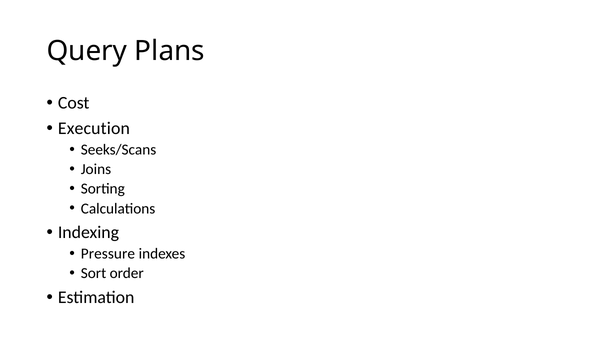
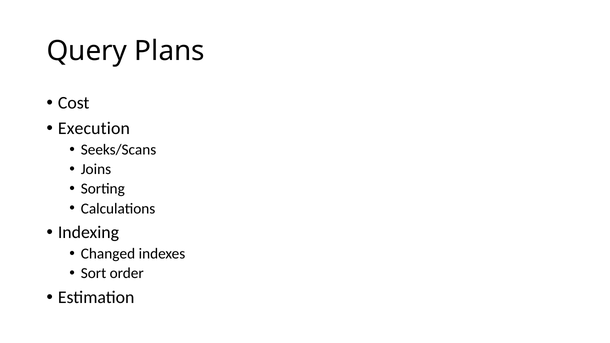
Pressure: Pressure -> Changed
